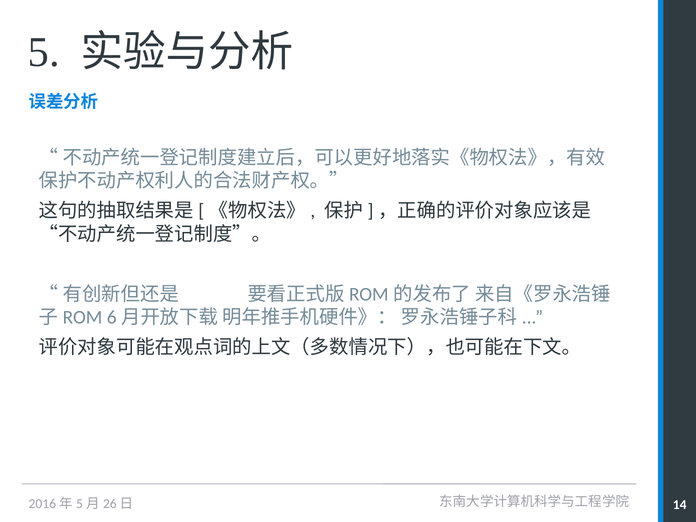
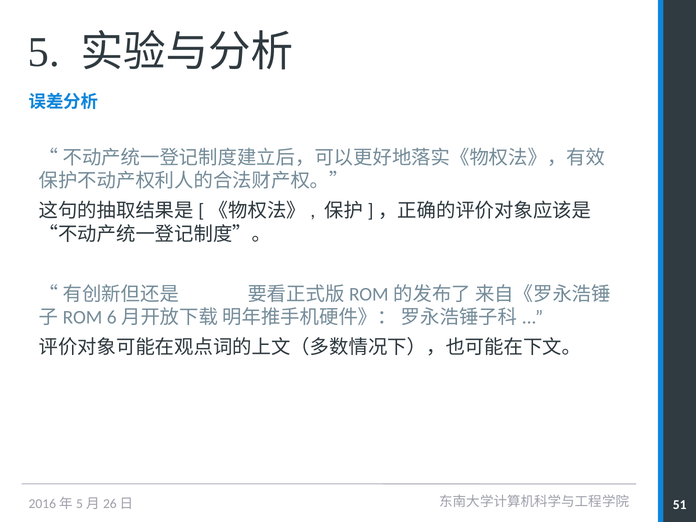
14: 14 -> 51
